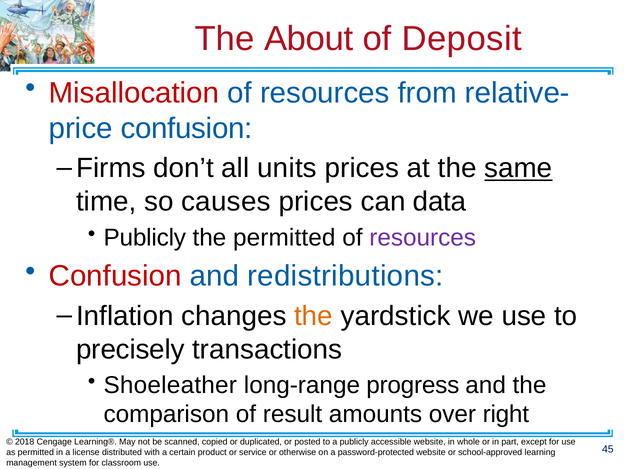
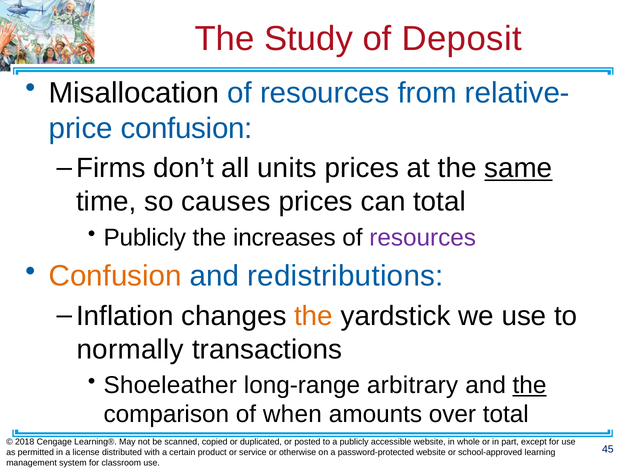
About: About -> Study
Misallocation colour: red -> black
can data: data -> total
the permitted: permitted -> increases
Confusion at (115, 276) colour: red -> orange
precisely: precisely -> normally
progress: progress -> arbitrary
the at (530, 386) underline: none -> present
result: result -> when
over right: right -> total
